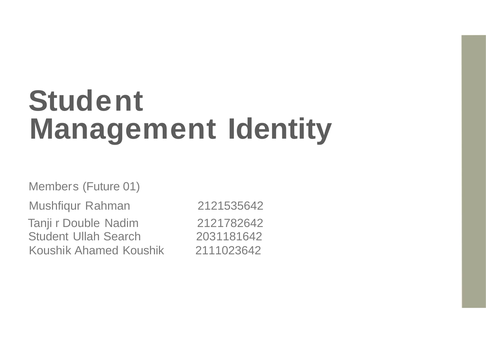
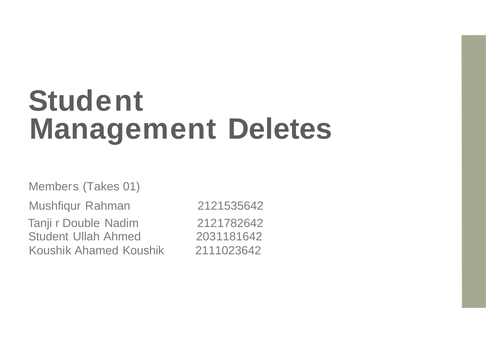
Identity: Identity -> Deletes
Future: Future -> Takes
Search: Search -> Ahmed
